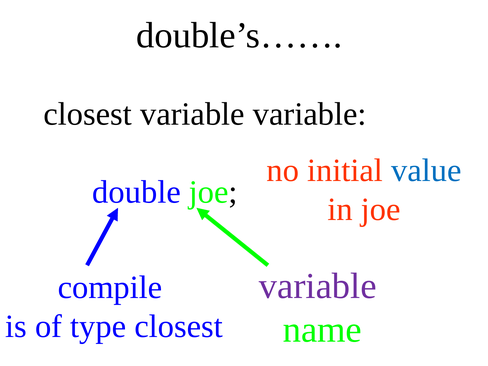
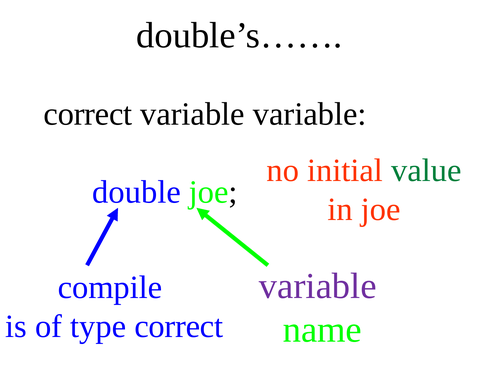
closest at (88, 114): closest -> correct
value colour: blue -> green
type closest: closest -> correct
